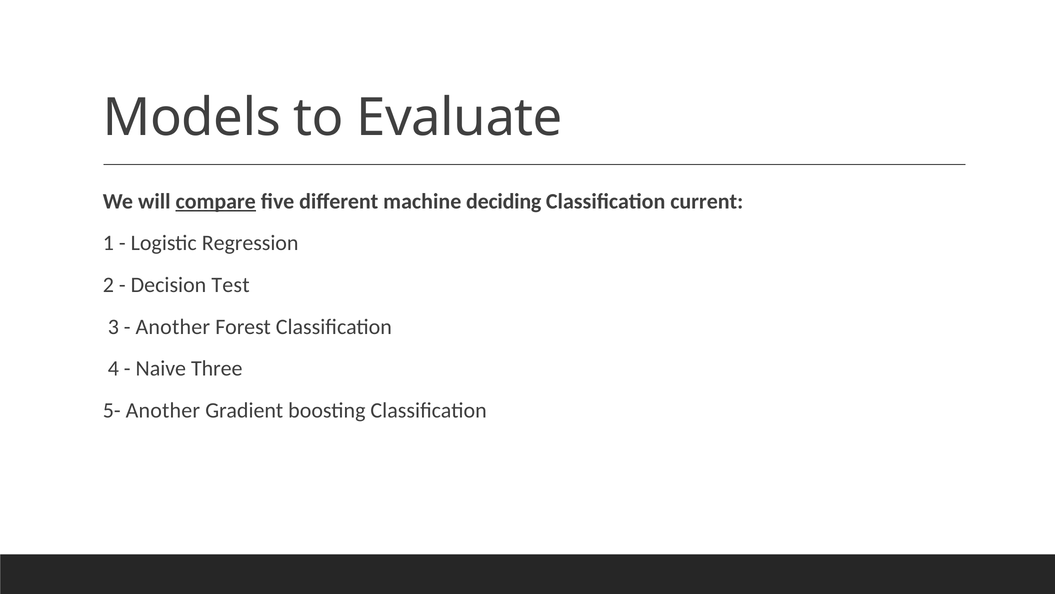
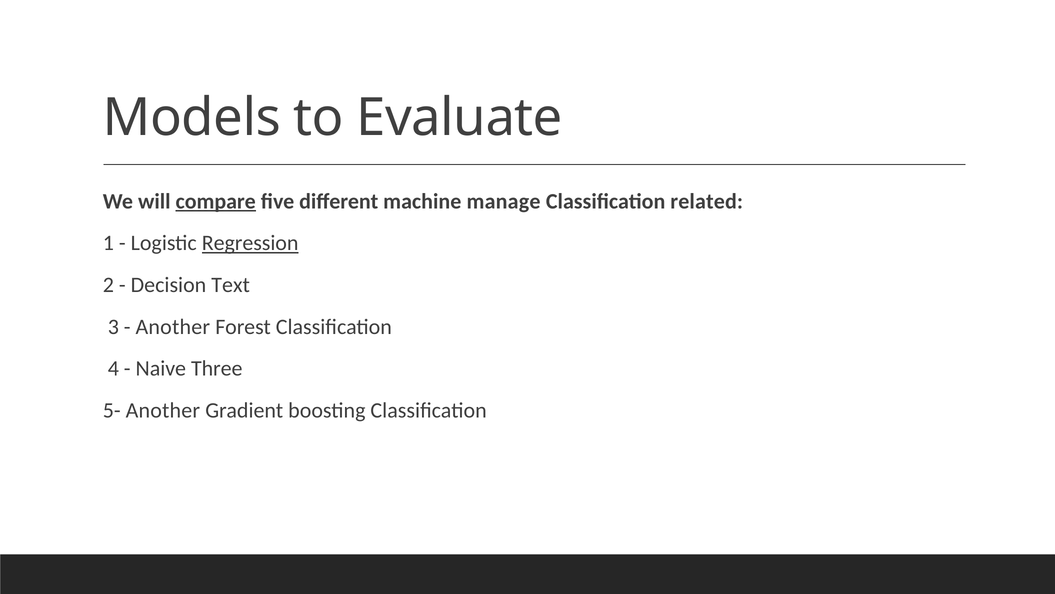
deciding: deciding -> manage
current: current -> related
Regression underline: none -> present
Test: Test -> Text
